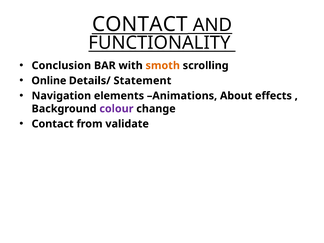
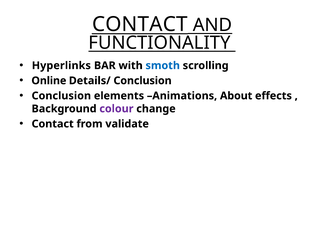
Conclusion: Conclusion -> Hyperlinks
smoth colour: orange -> blue
Details/ Statement: Statement -> Conclusion
Navigation at (61, 96): Navigation -> Conclusion
